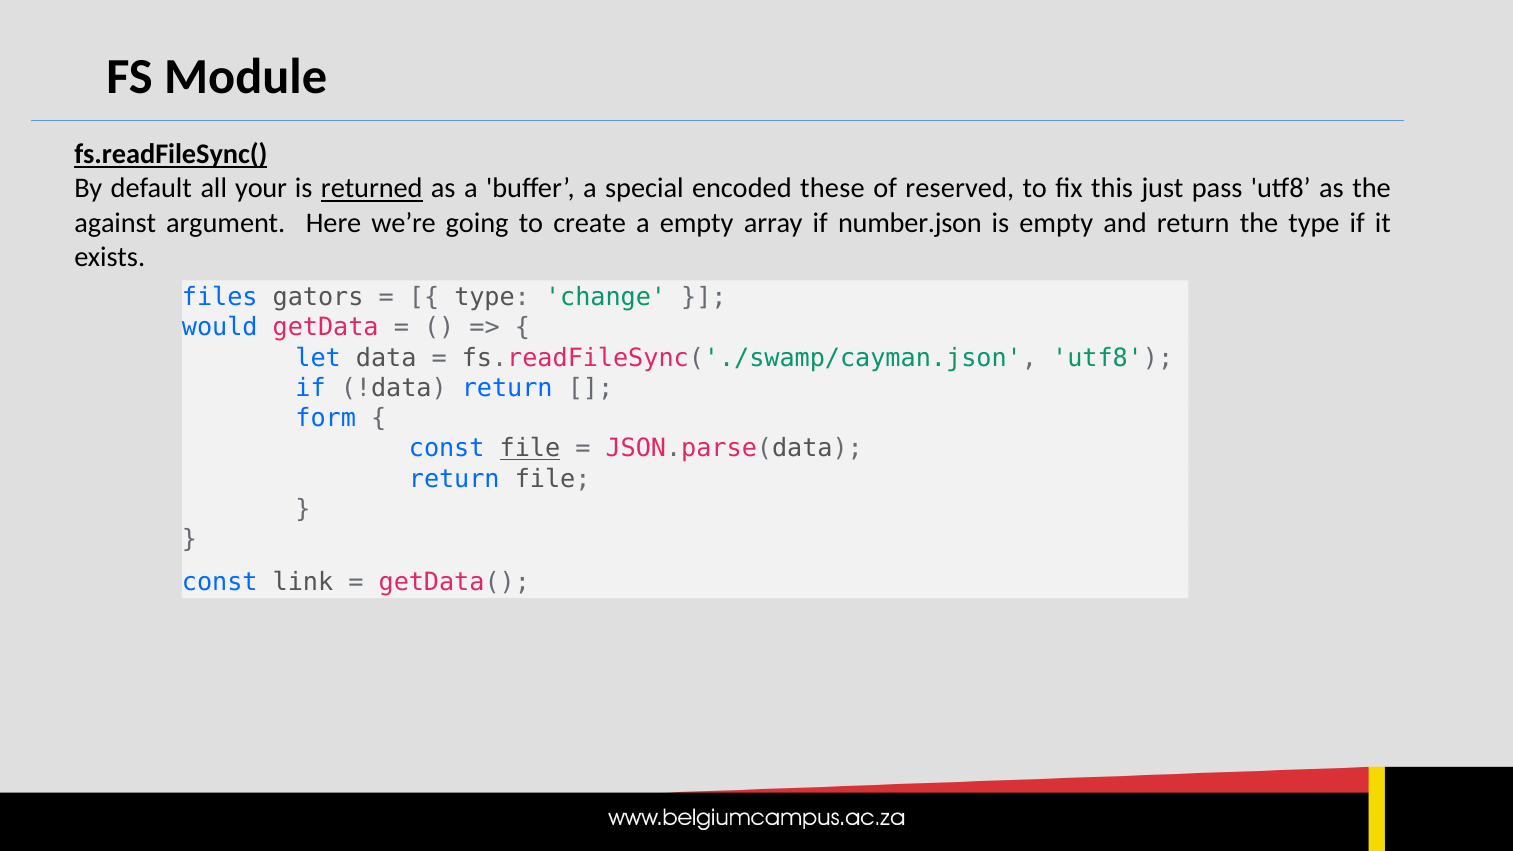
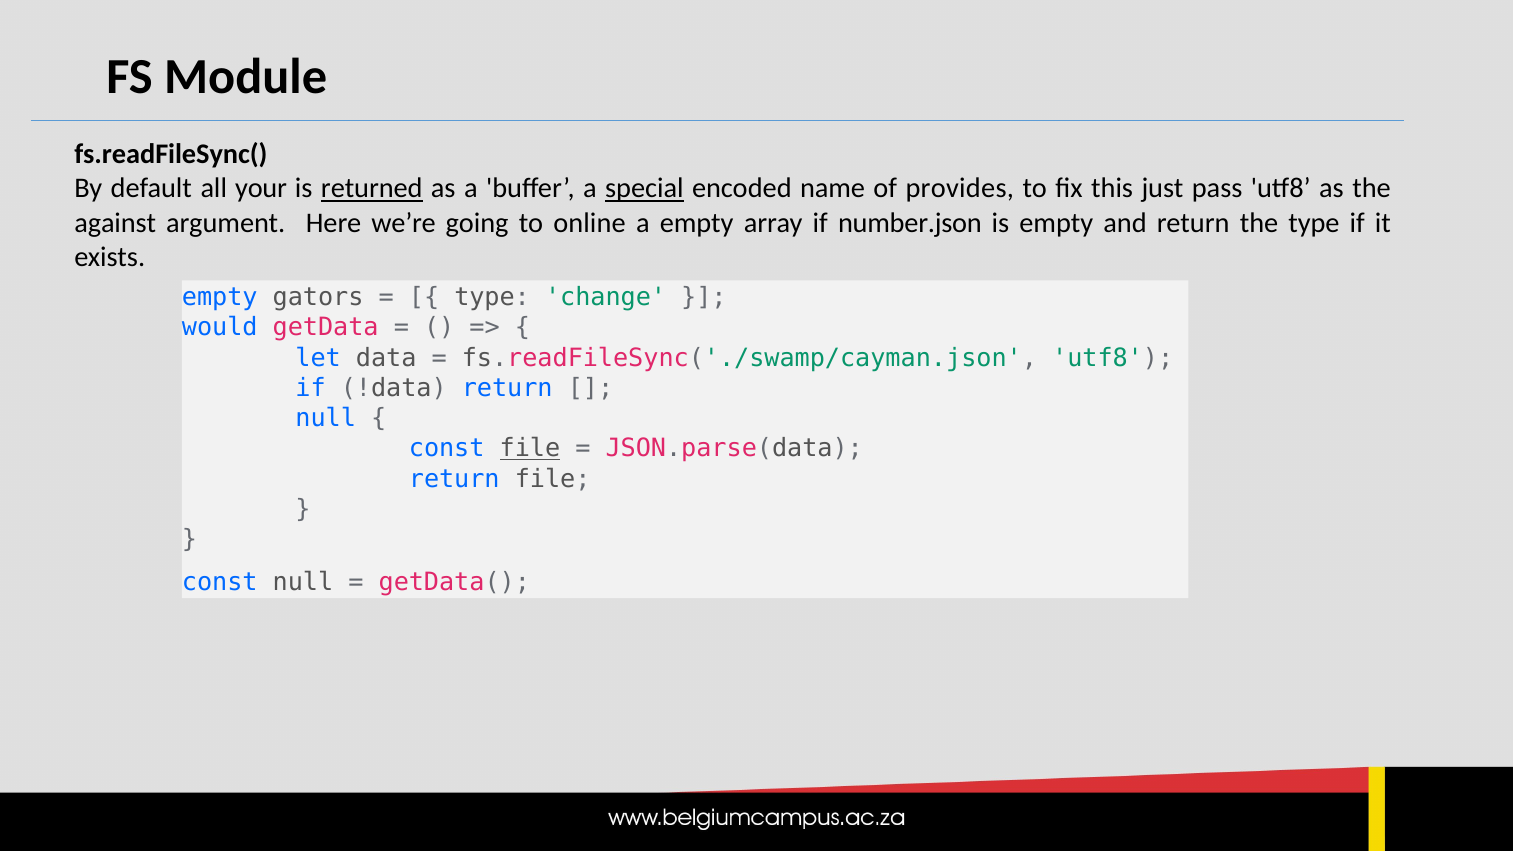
fs.readFileSync( underline: present -> none
special underline: none -> present
these: these -> name
reserved: reserved -> provides
create: create -> online
files at (220, 297): files -> empty
form at (326, 418): form -> null
const link: link -> null
